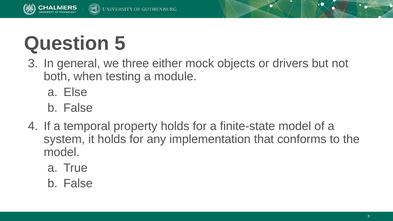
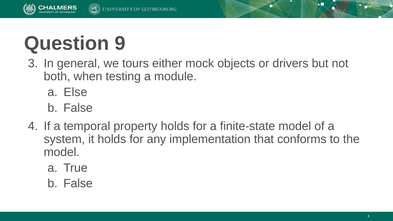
5: 5 -> 9
three: three -> tours
